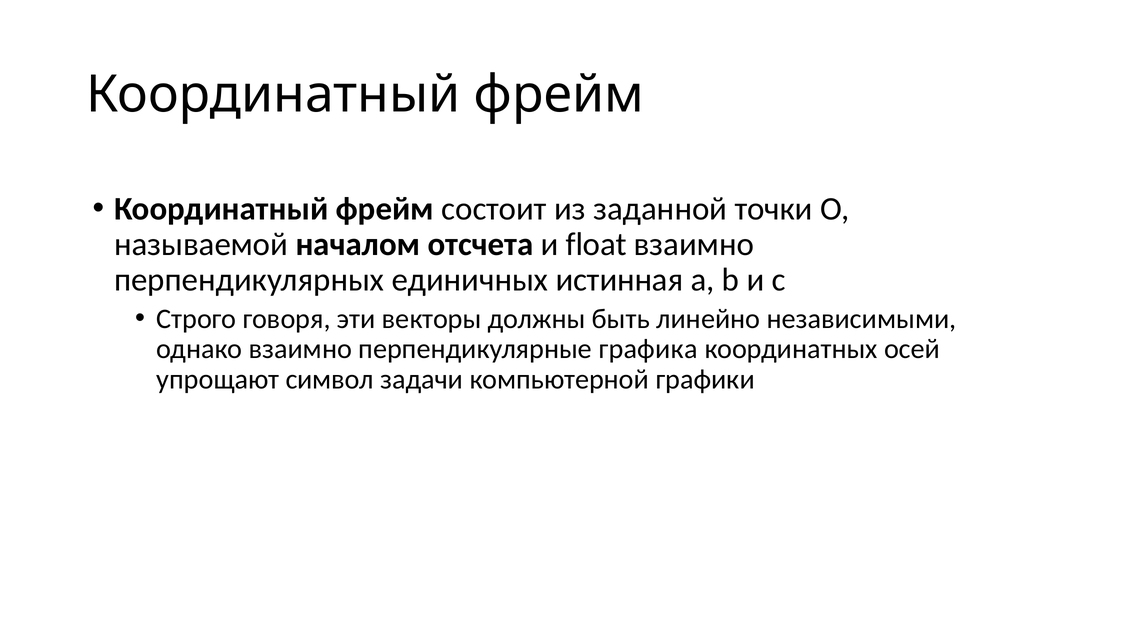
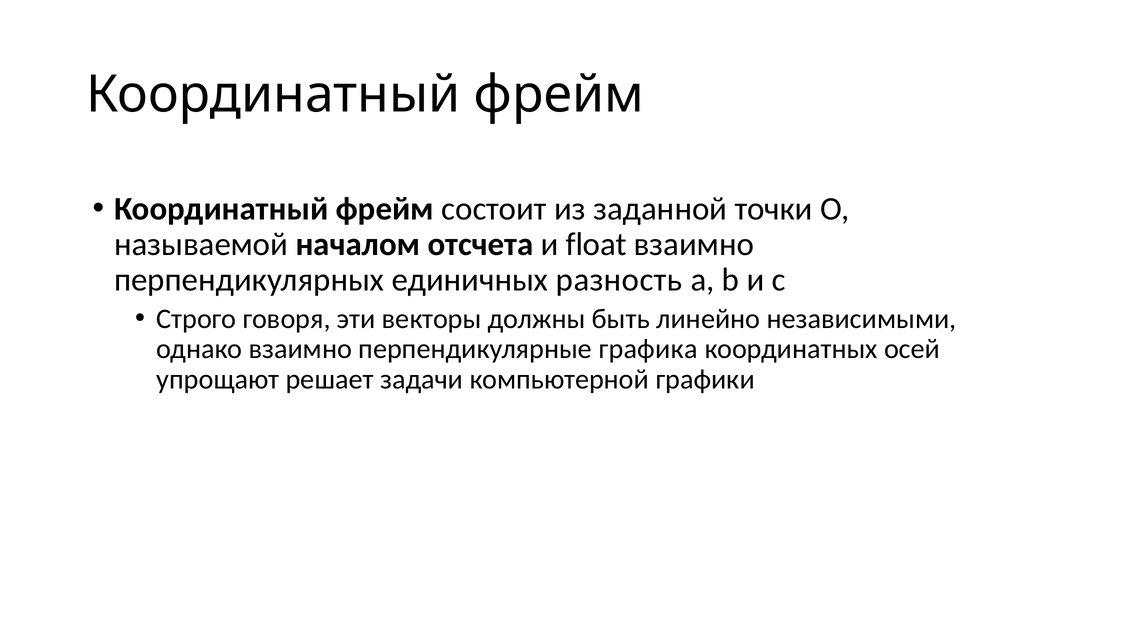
истинная: истинная -> разность
символ: символ -> решает
